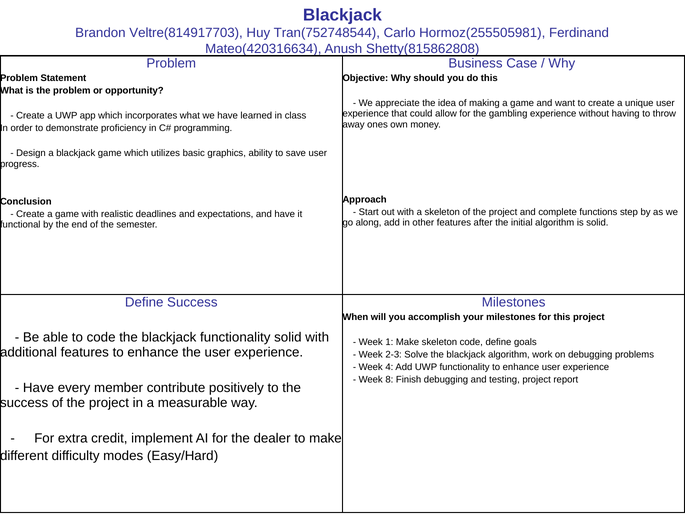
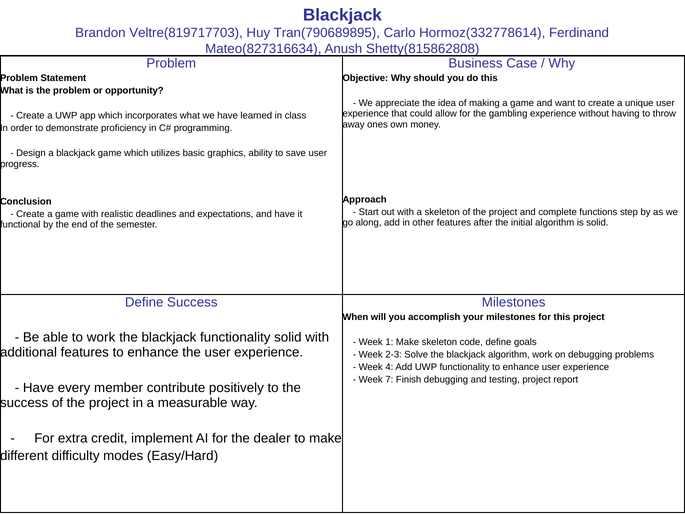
Veltre(814917703: Veltre(814917703 -> Veltre(819717703
Tran(752748544: Tran(752748544 -> Tran(790689895
Hormoz(255505981: Hormoz(255505981 -> Hormoz(332778614
Mateo(420316634: Mateo(420316634 -> Mateo(827316634
to code: code -> work
8: 8 -> 7
